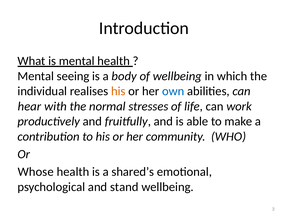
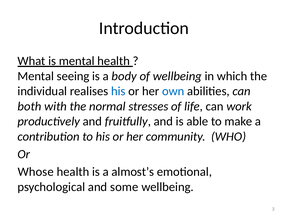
his at (118, 91) colour: orange -> blue
hear: hear -> both
shared’s: shared’s -> almost’s
stand: stand -> some
